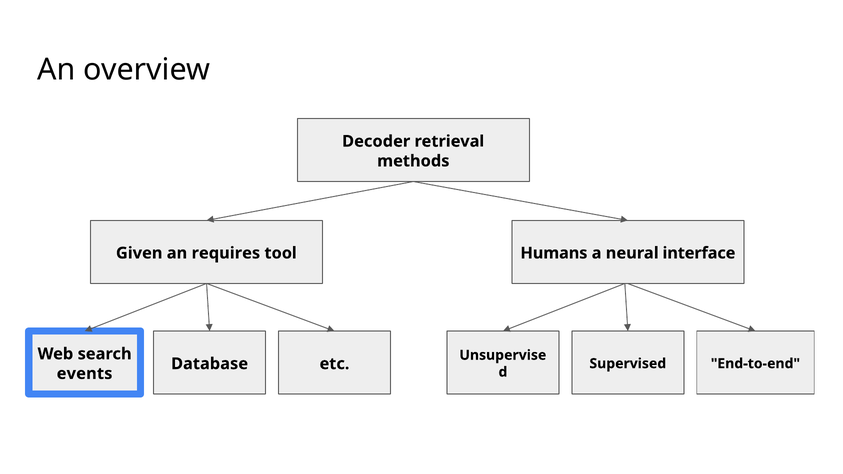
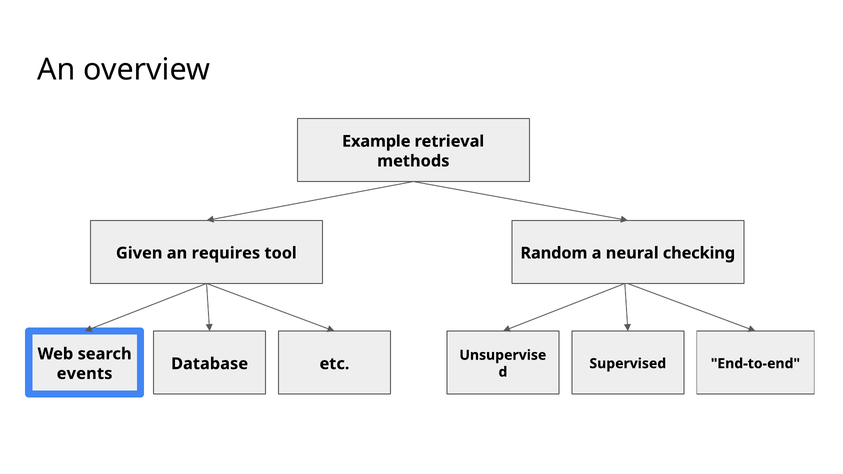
Decoder: Decoder -> Example
Humans: Humans -> Random
interface: interface -> checking
